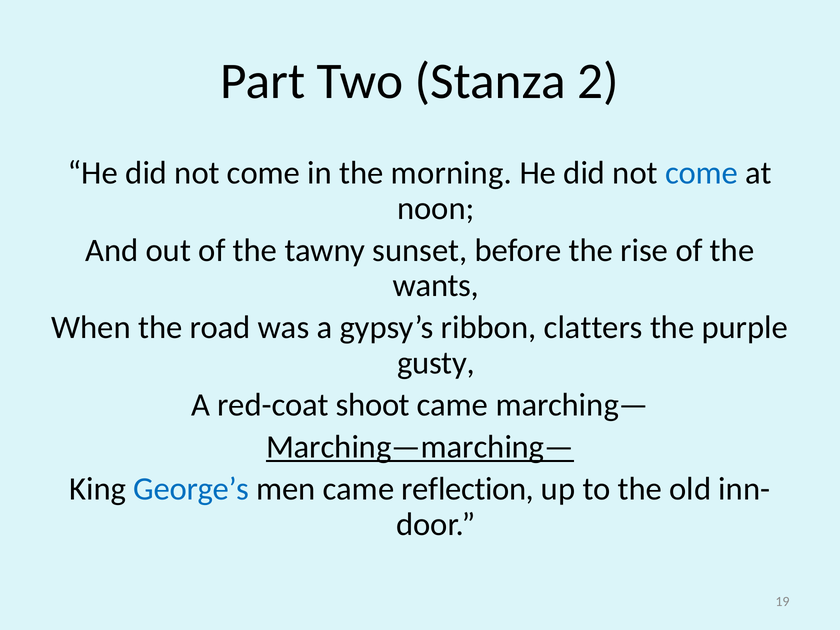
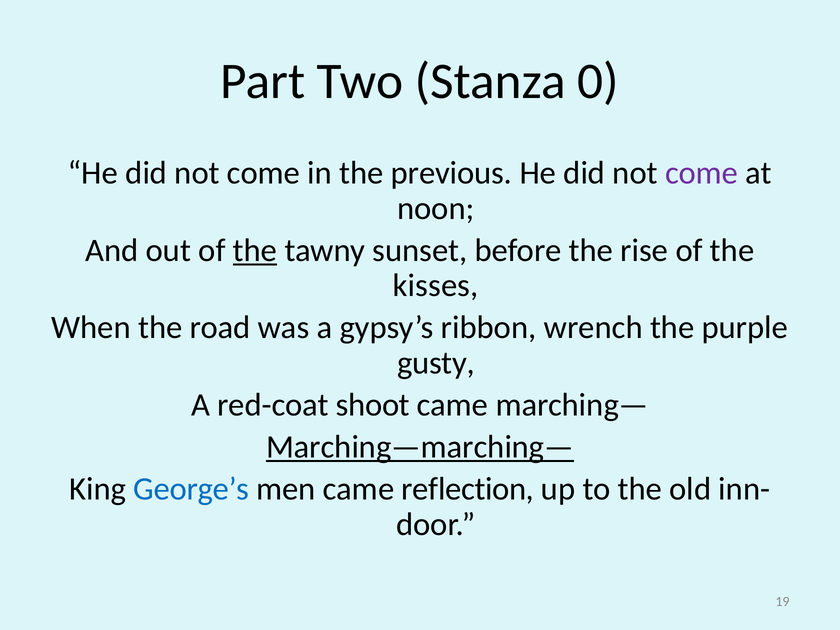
2: 2 -> 0
morning: morning -> previous
come at (702, 173) colour: blue -> purple
the at (255, 250) underline: none -> present
wants: wants -> kisses
clatters: clatters -> wrench
